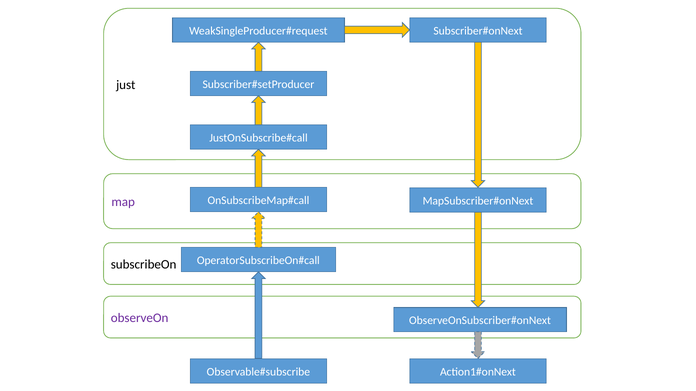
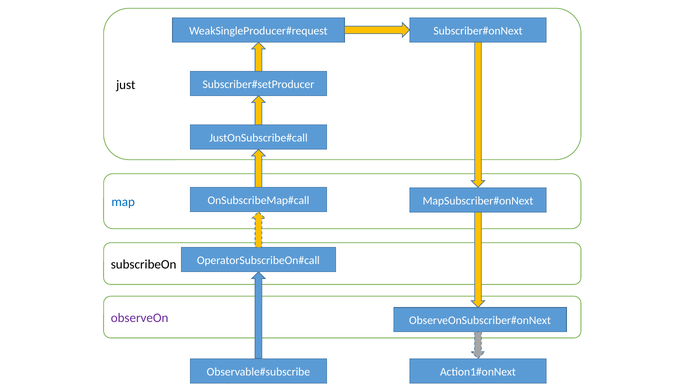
map colour: purple -> blue
